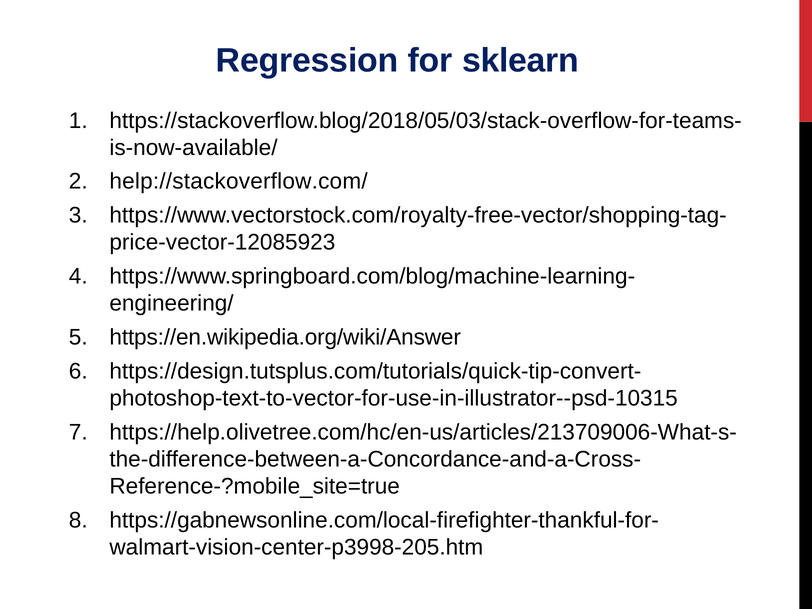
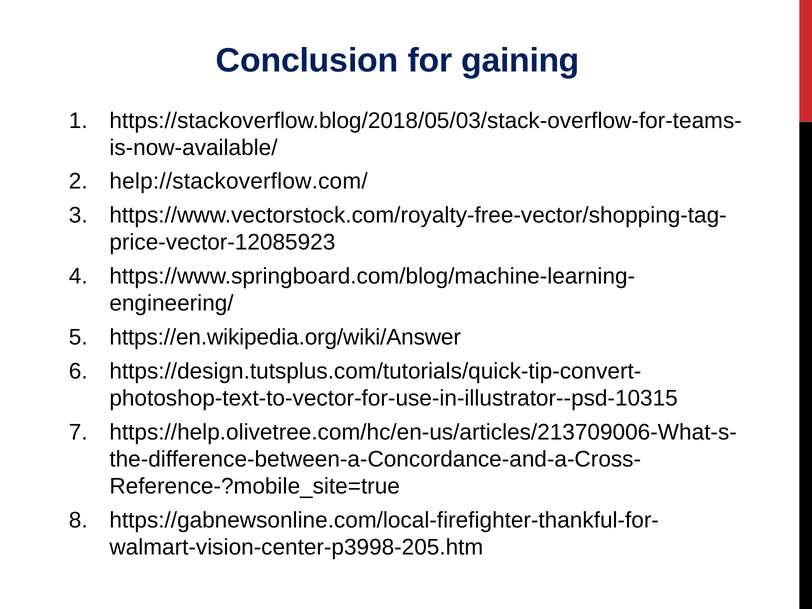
Regression: Regression -> Conclusion
sklearn: sklearn -> gaining
